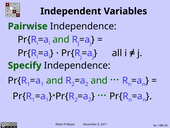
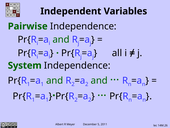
Specify: Specify -> System
